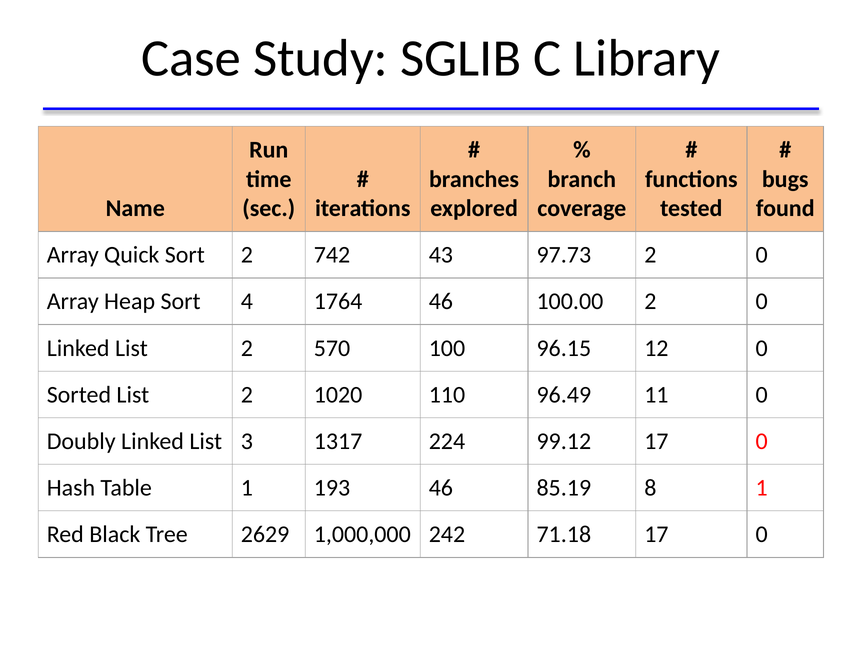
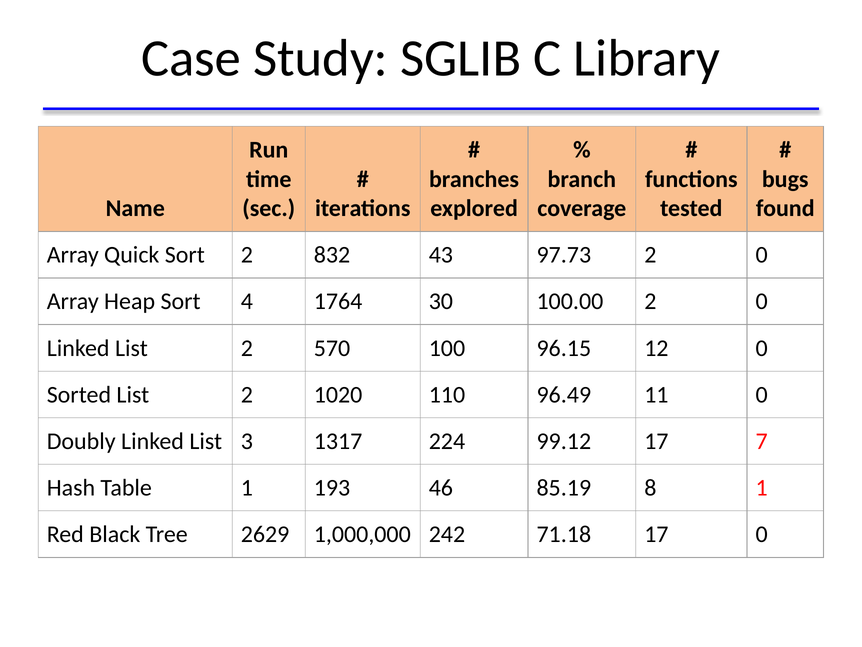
742: 742 -> 832
1764 46: 46 -> 30
99.12 17 0: 0 -> 7
